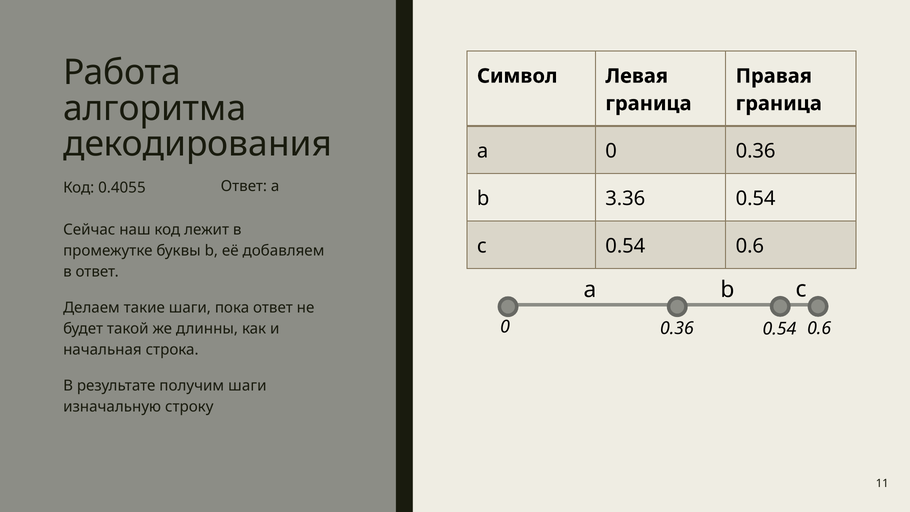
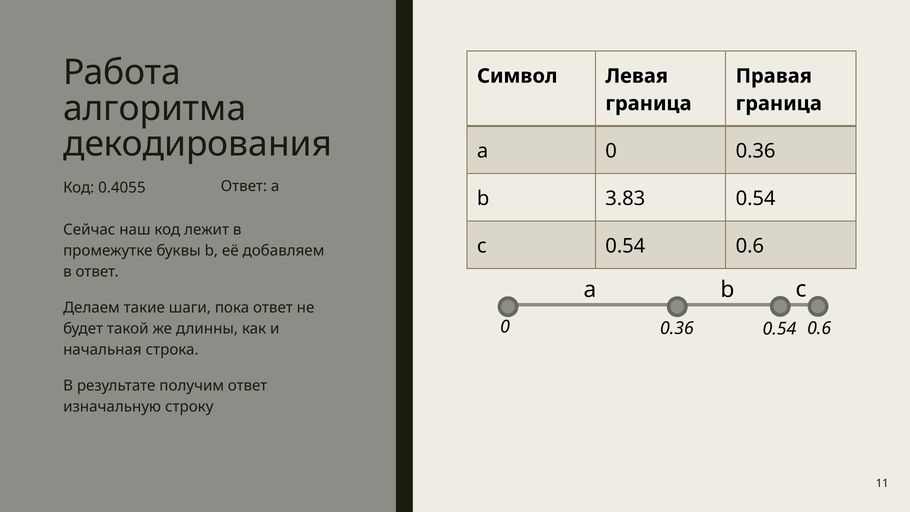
3.36: 3.36 -> 3.83
получим шаги: шаги -> ответ
